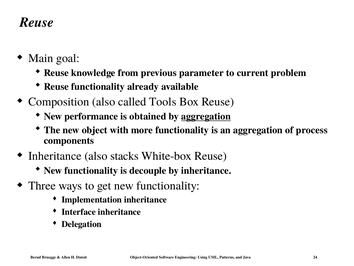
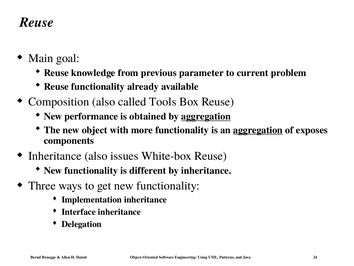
aggregation at (258, 130) underline: none -> present
process: process -> exposes
stacks: stacks -> issues
decouple: decouple -> different
